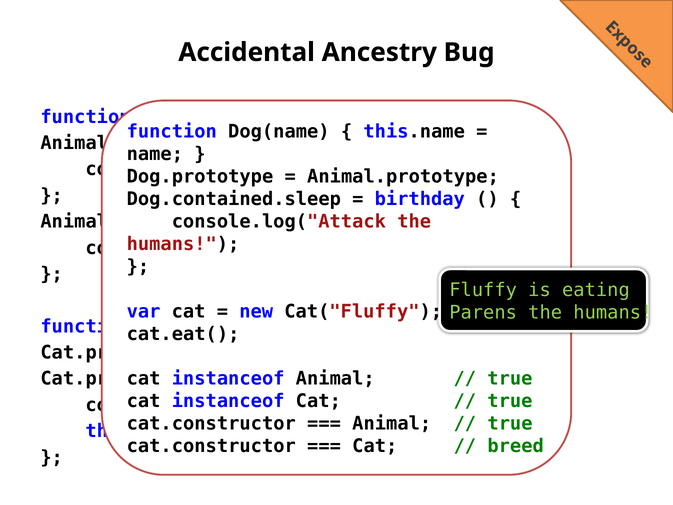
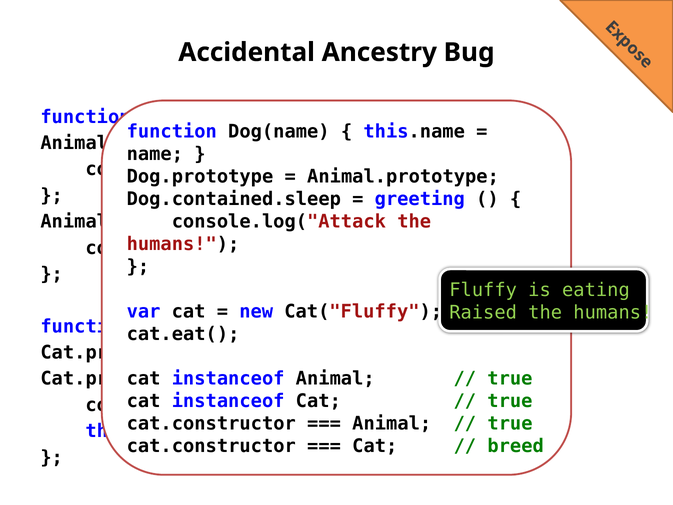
birthday: birthday -> greeting
Parens: Parens -> Raised
